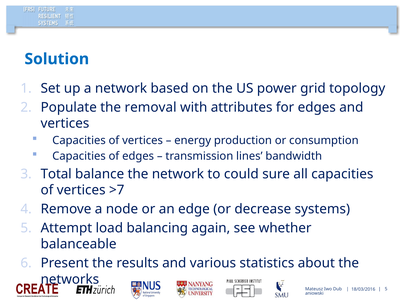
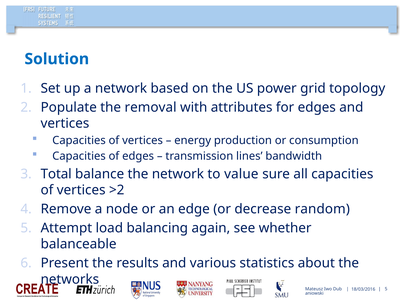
could: could -> value
>7: >7 -> >2
systems: systems -> random
